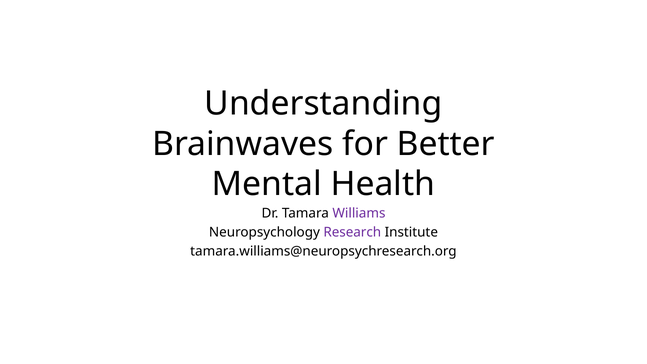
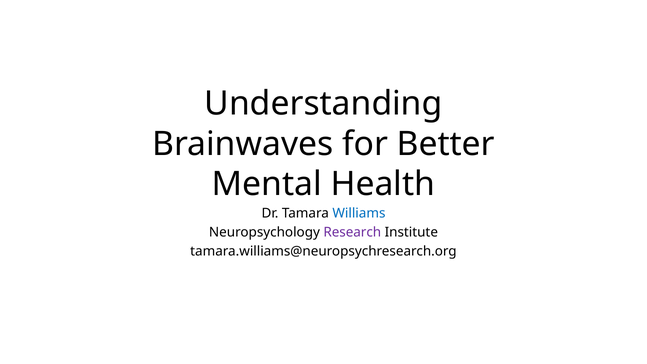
Williams colour: purple -> blue
